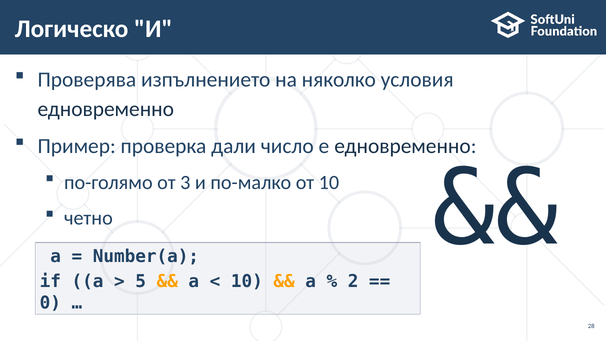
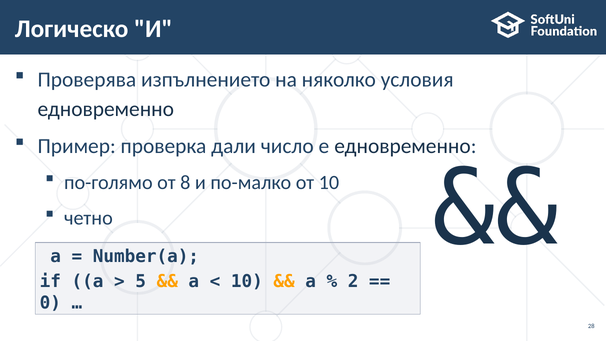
3: 3 -> 8
